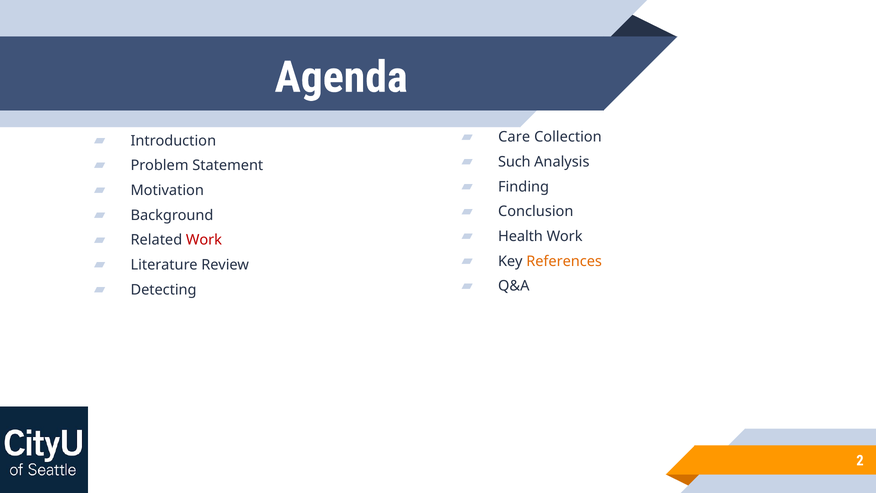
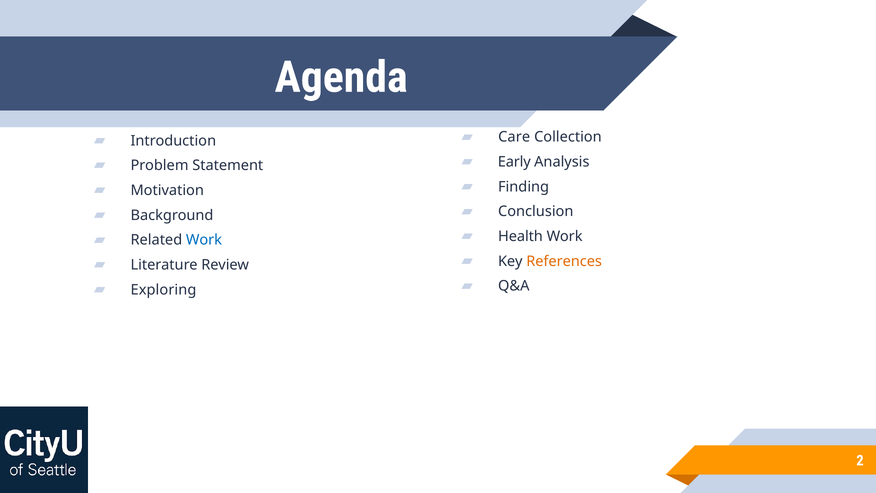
Such: Such -> Early
Work at (204, 240) colour: red -> blue
Detecting: Detecting -> Exploring
